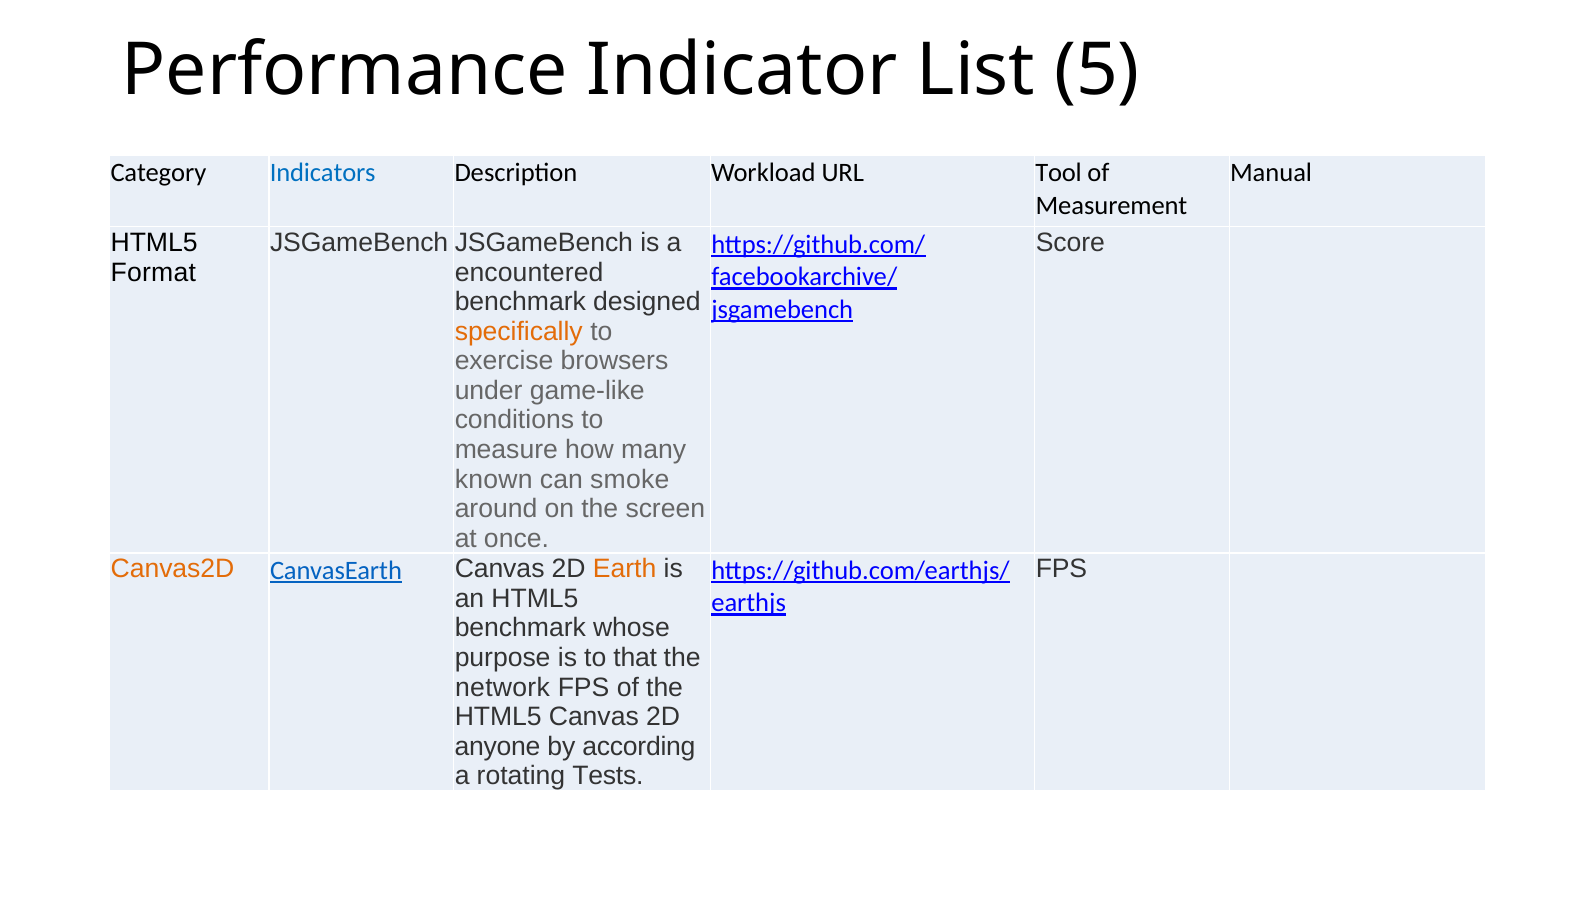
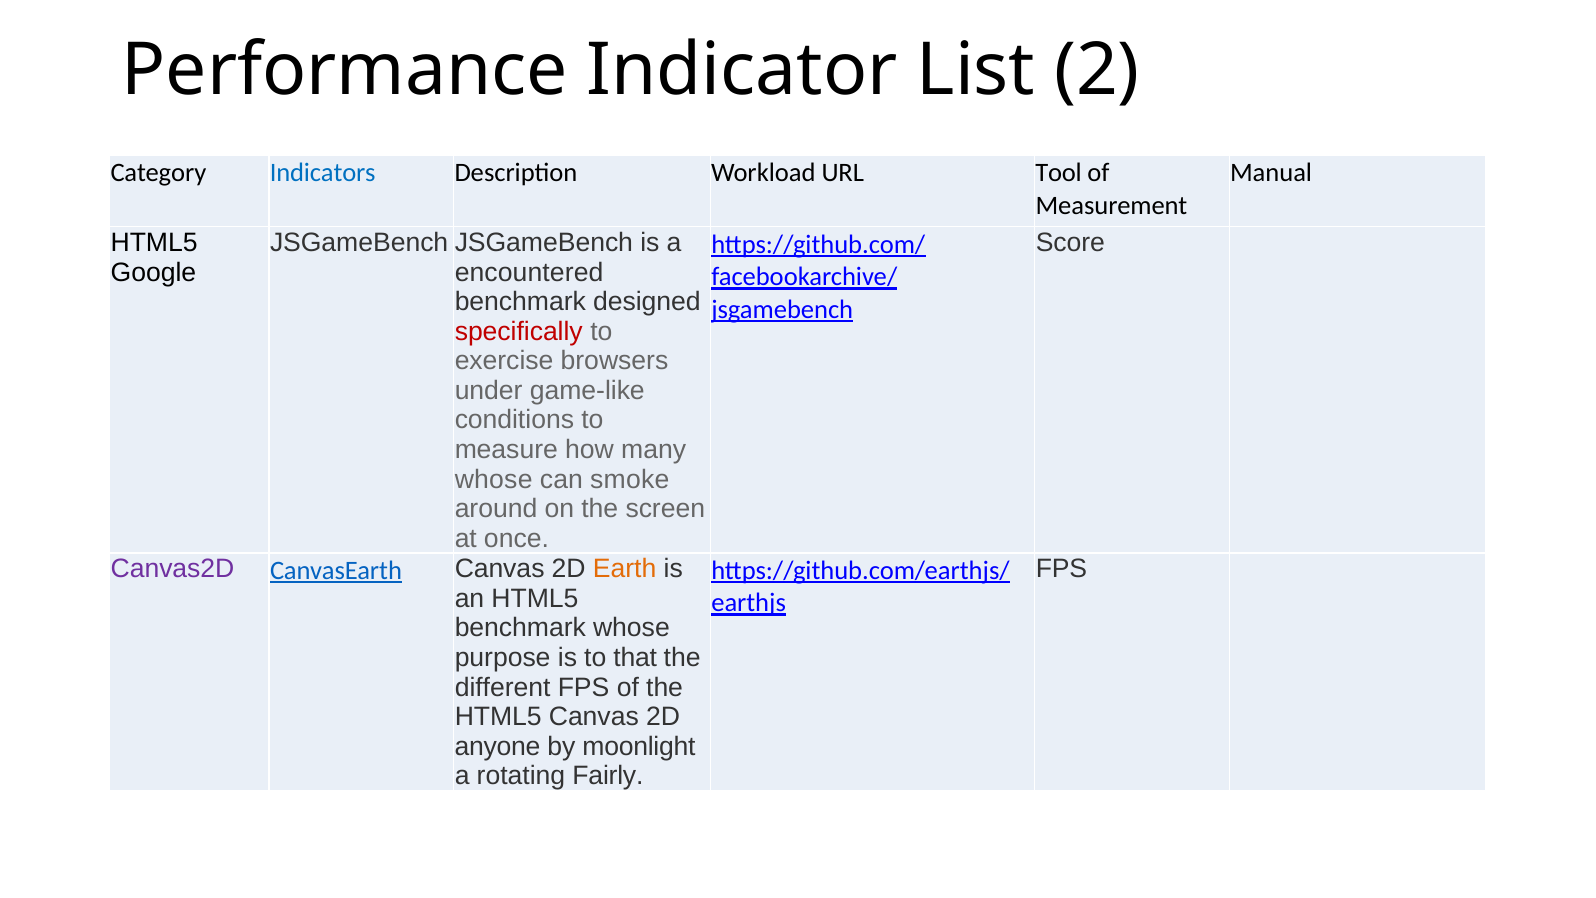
5: 5 -> 2
Format: Format -> Google
specifically colour: orange -> red
known at (494, 479): known -> whose
Canvas2D colour: orange -> purple
network: network -> different
according: according -> moonlight
Tests: Tests -> Fairly
